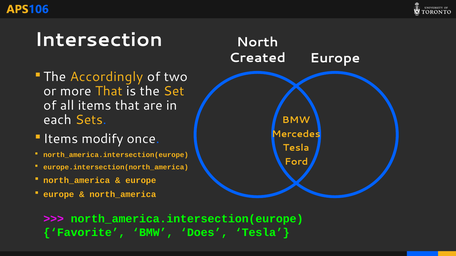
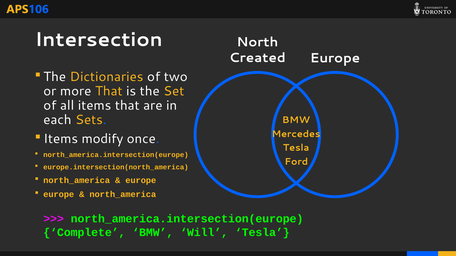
Accordingly: Accordingly -> Dictionaries
Favorite: Favorite -> Complete
Does: Does -> Will
